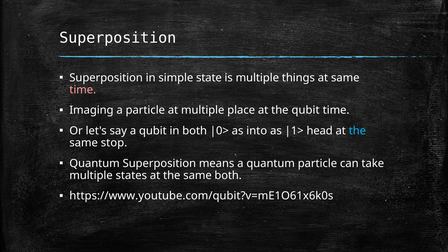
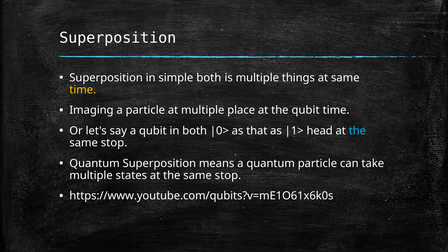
simple state: state -> both
time at (83, 90) colour: pink -> yellow
into: into -> that
both at (228, 175): both -> stop
https://www.youtube.com/qubit?v=mE1O61x6k0s: https://www.youtube.com/qubit?v=mE1O61x6k0s -> https://www.youtube.com/qubits?v=mE1O61x6k0s
